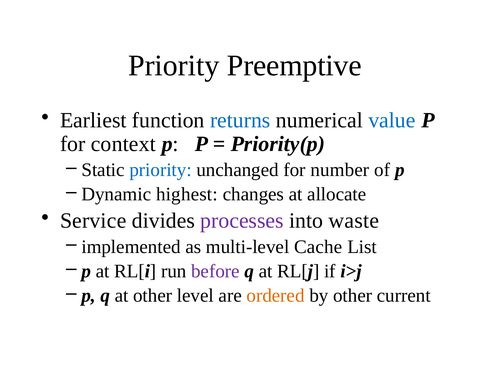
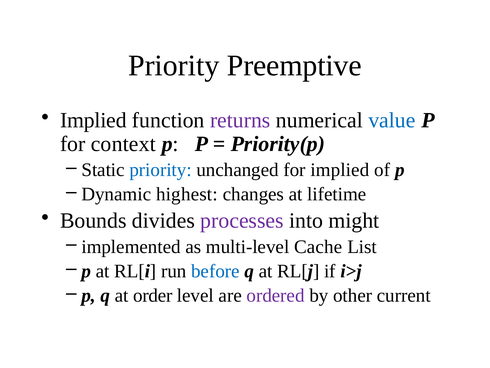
Earliest at (93, 120): Earliest -> Implied
returns colour: blue -> purple
for number: number -> implied
allocate: allocate -> lifetime
Service: Service -> Bounds
waste: waste -> might
before colour: purple -> blue
at other: other -> order
ordered colour: orange -> purple
